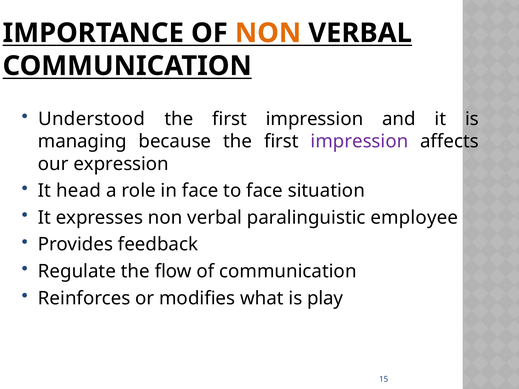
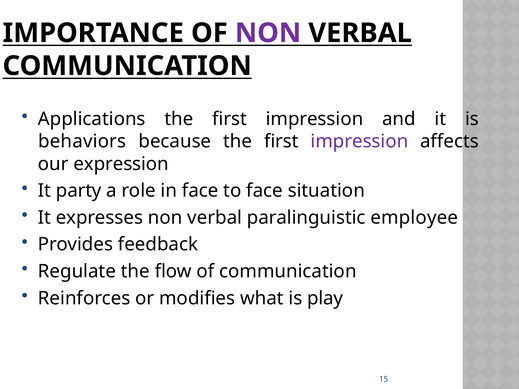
NON at (268, 33) colour: orange -> purple
Understood: Understood -> Applications
managing: managing -> behaviors
head: head -> party
